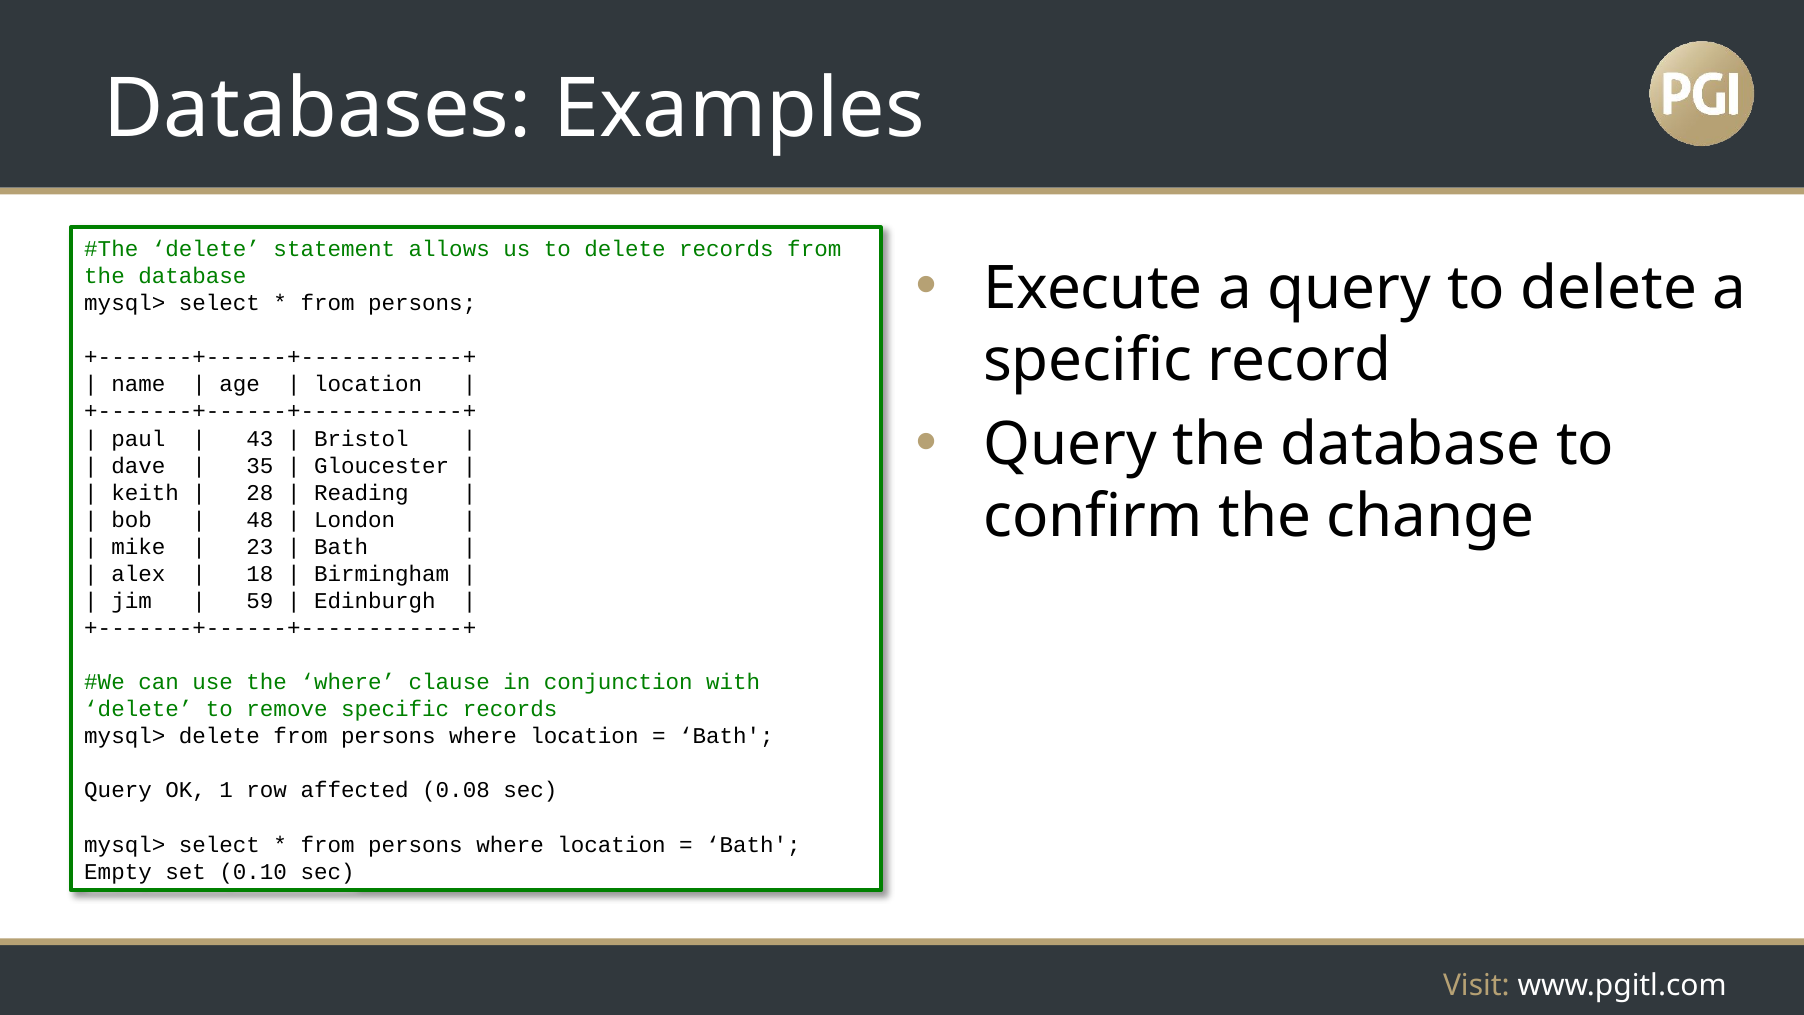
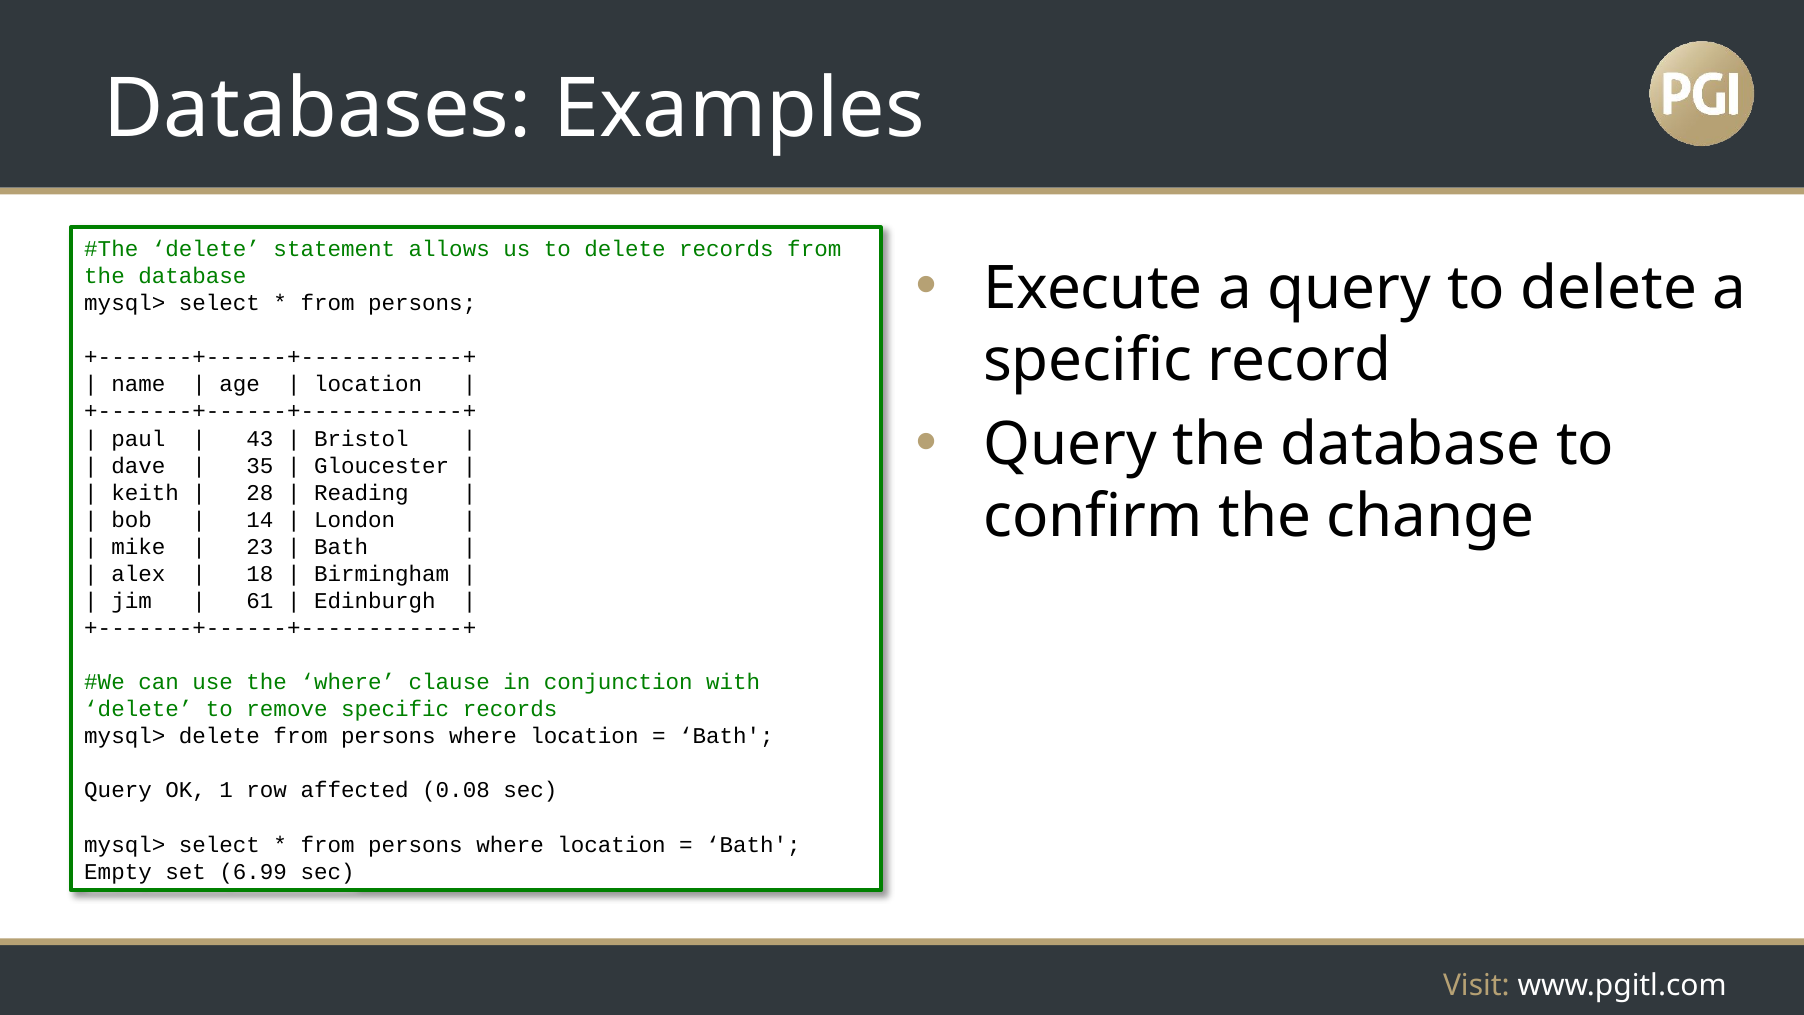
48: 48 -> 14
59: 59 -> 61
0.10: 0.10 -> 6.99
